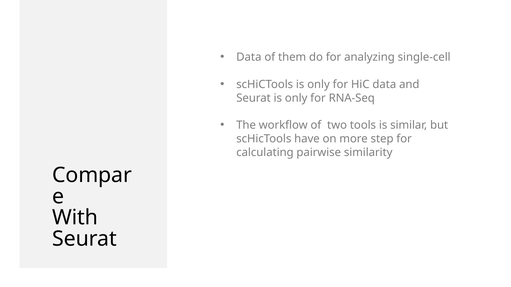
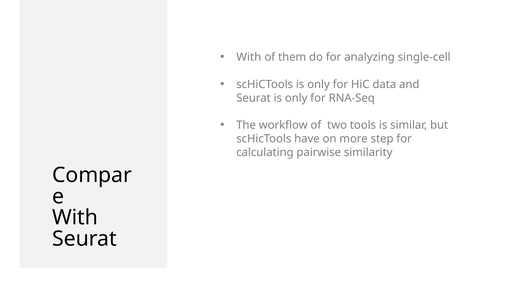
Data at (249, 57): Data -> With
